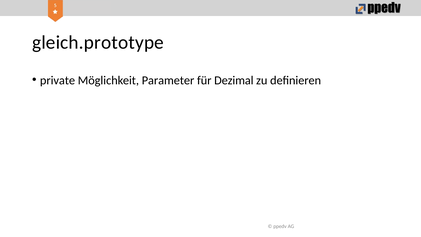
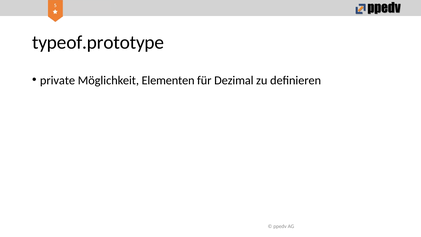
gleich.prototype: gleich.prototype -> typeof.prototype
Parameter: Parameter -> Elementen
